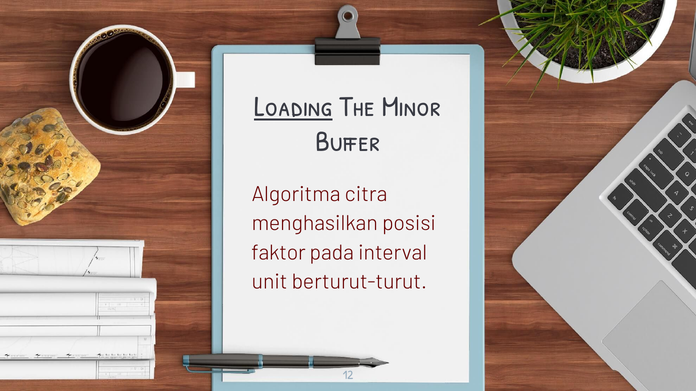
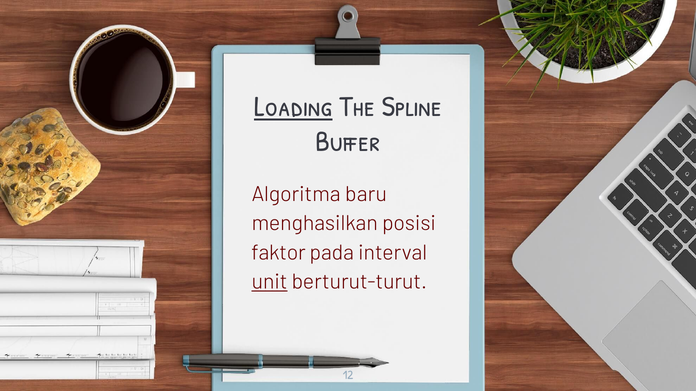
Minor: Minor -> Spline
citra: citra -> baru
unit underline: none -> present
